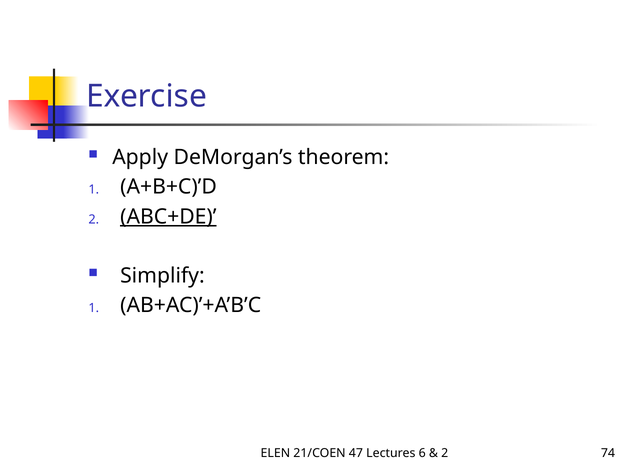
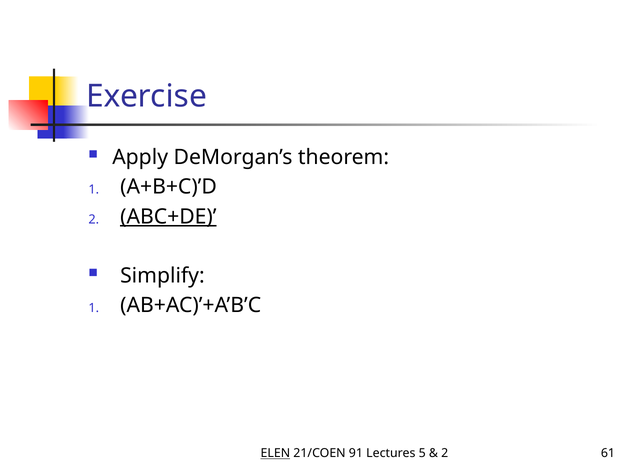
ELEN underline: none -> present
47: 47 -> 91
6: 6 -> 5
74: 74 -> 61
